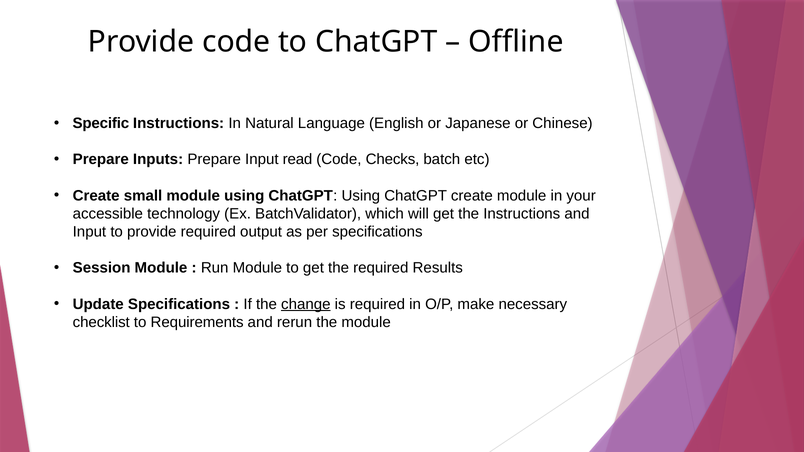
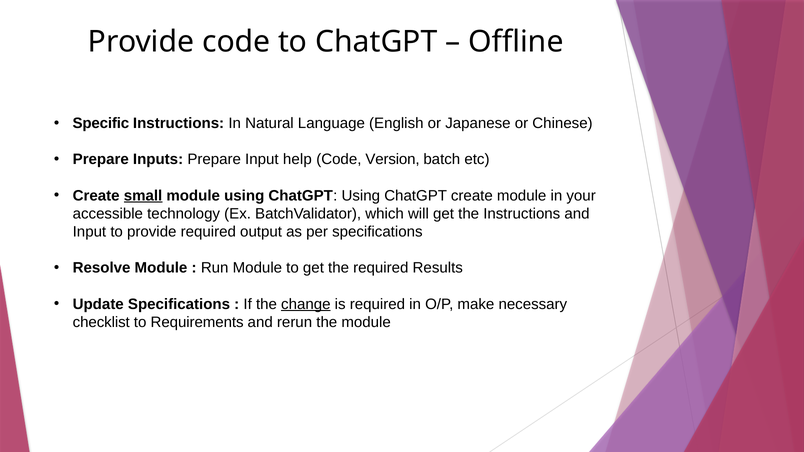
read: read -> help
Checks: Checks -> Version
small underline: none -> present
Session: Session -> Resolve
